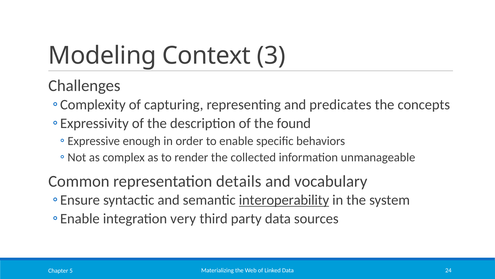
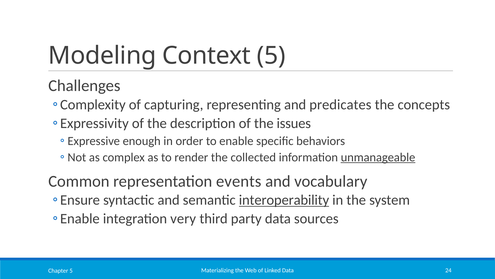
Context 3: 3 -> 5
found: found -> issues
unmanageable underline: none -> present
details: details -> events
